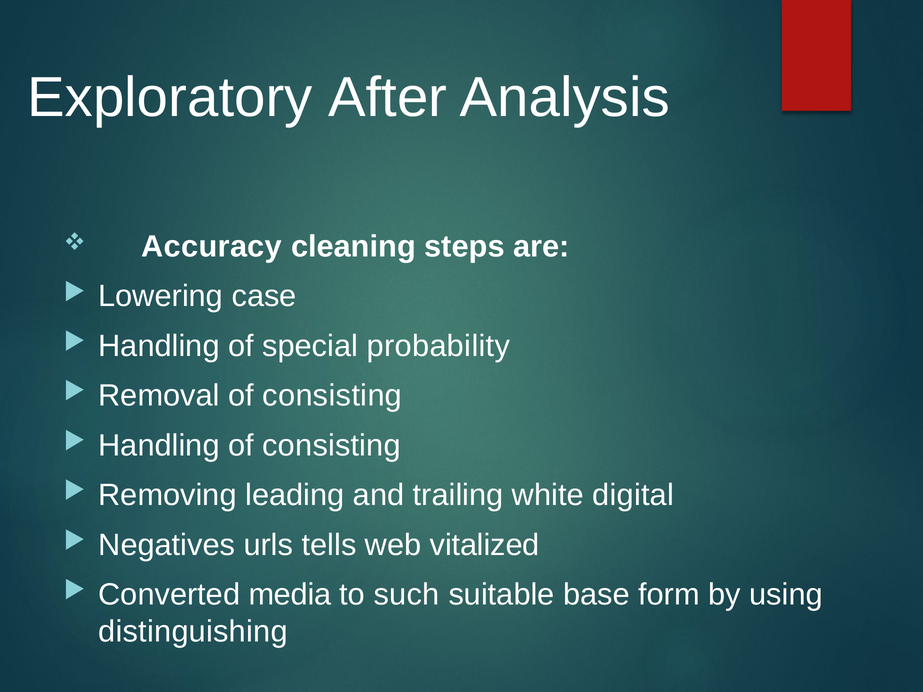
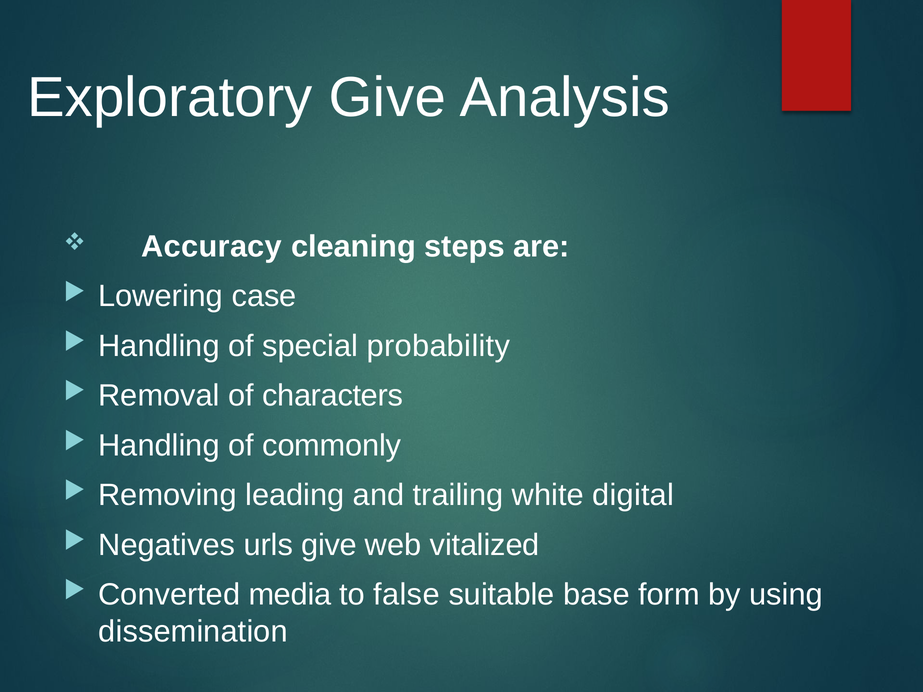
Exploratory After: After -> Give
Removal of consisting: consisting -> characters
Handling of consisting: consisting -> commonly
urls tells: tells -> give
such: such -> false
distinguishing: distinguishing -> dissemination
